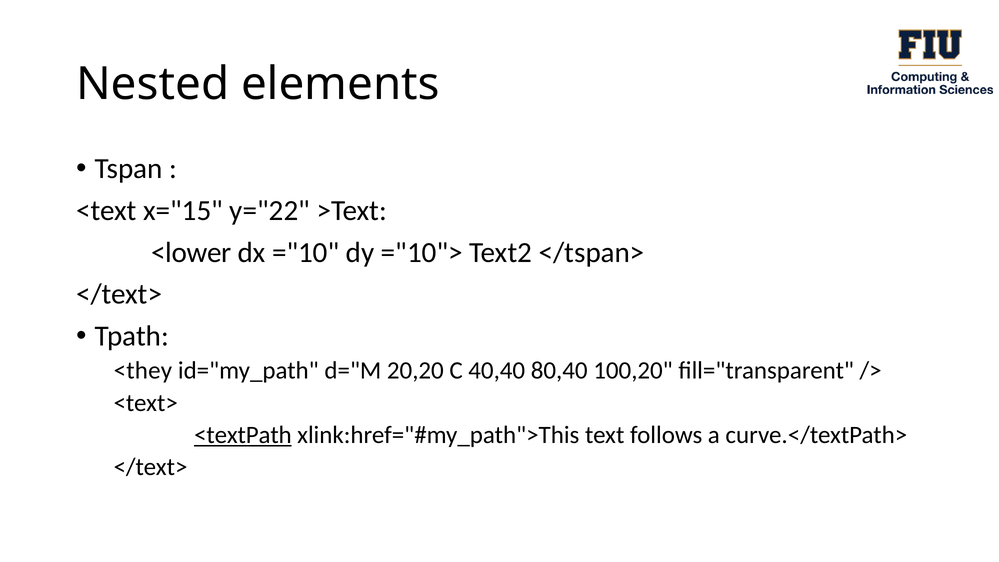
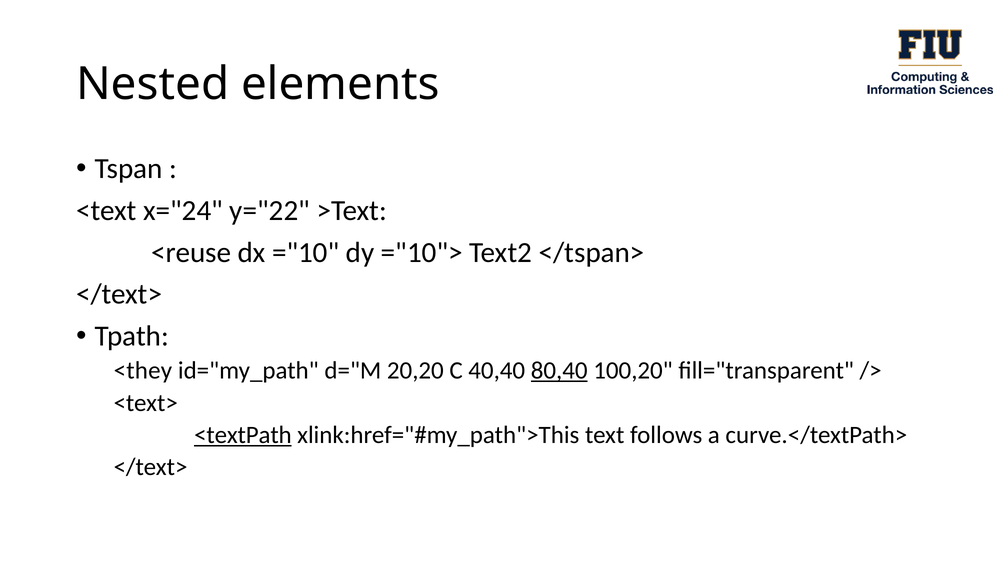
x="15: x="15 -> x="24
<lower: <lower -> <reuse
80,40 underline: none -> present
